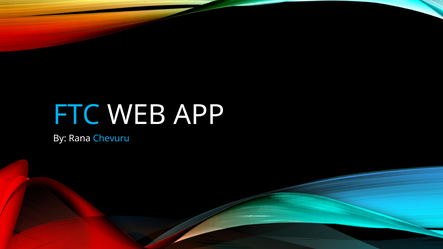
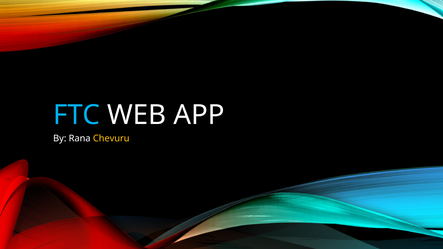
Chevuru colour: light blue -> yellow
